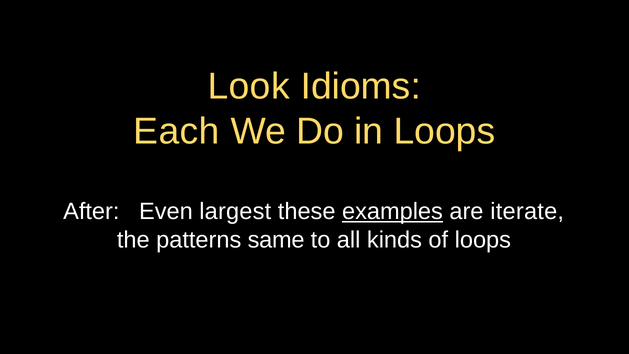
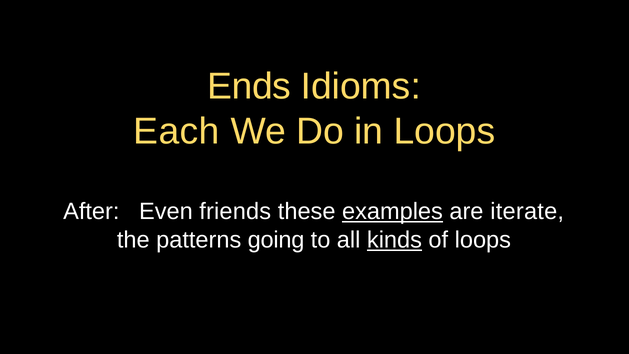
Look: Look -> Ends
largest: largest -> friends
same: same -> going
kinds underline: none -> present
